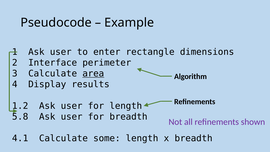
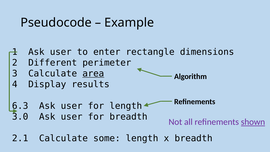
Interface: Interface -> Different
1.2: 1.2 -> 6.3
5.8: 5.8 -> 3.0
shown underline: none -> present
4.1: 4.1 -> 2.1
